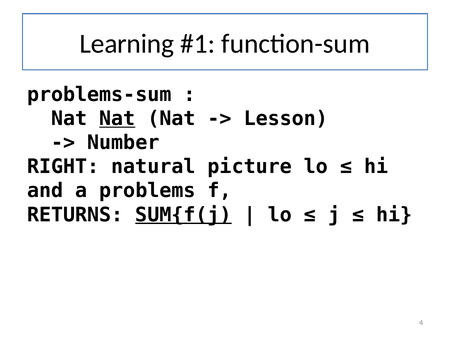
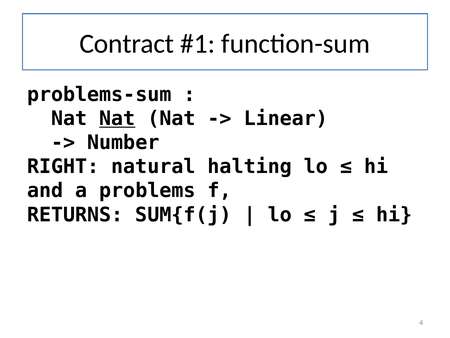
Learning: Learning -> Contract
Lesson: Lesson -> Linear
picture: picture -> halting
SUM{f(j underline: present -> none
